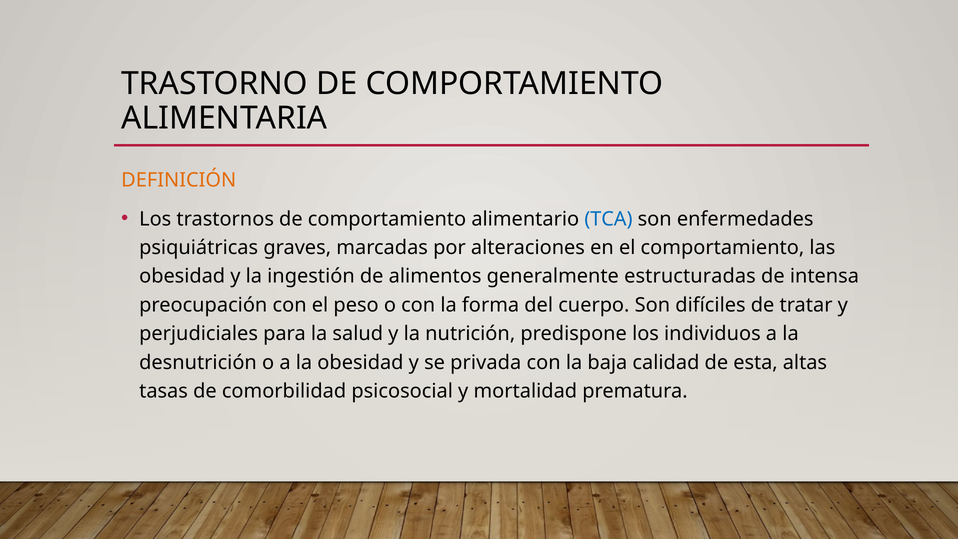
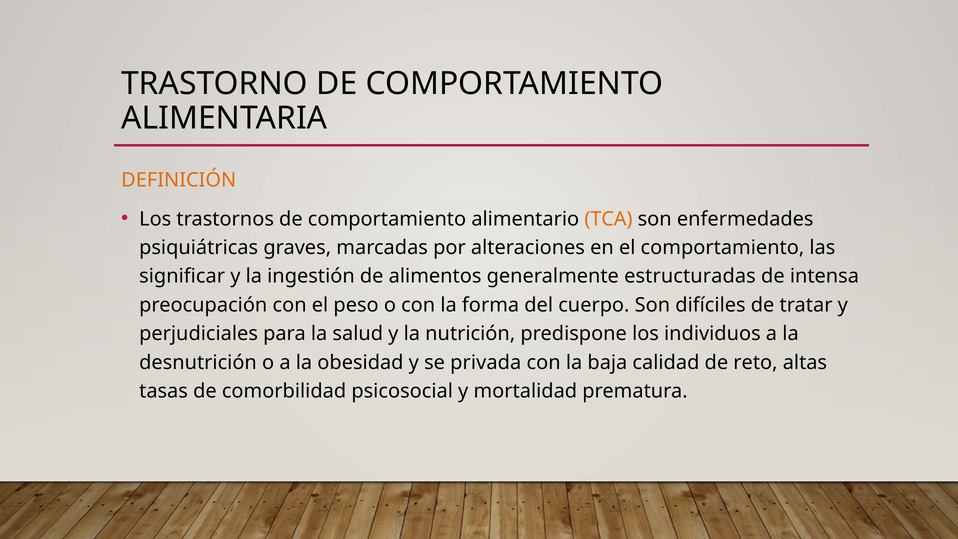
TCA colour: blue -> orange
obesidad at (182, 276): obesidad -> significar
esta: esta -> reto
